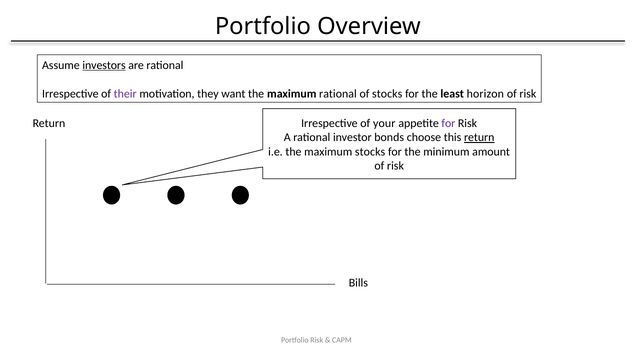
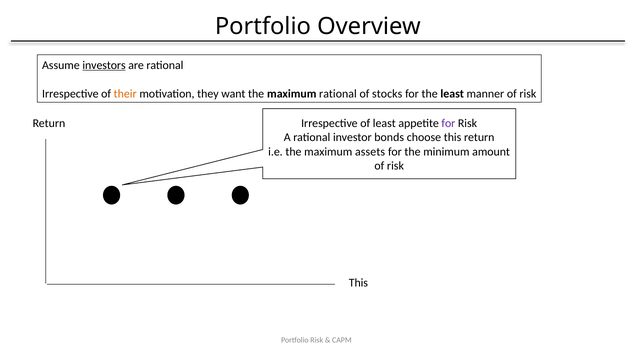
their colour: purple -> orange
horizon: horizon -> manner
of your: your -> least
return at (479, 137) underline: present -> none
maximum stocks: stocks -> assets
Bills at (358, 283): Bills -> This
